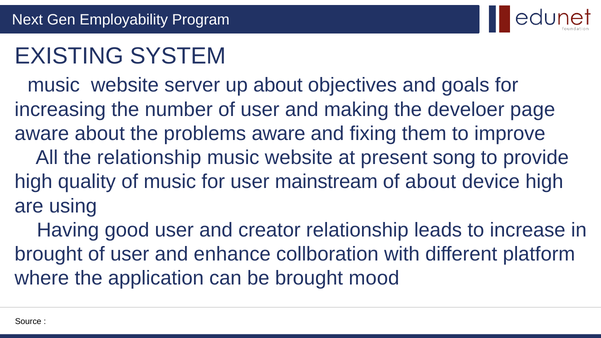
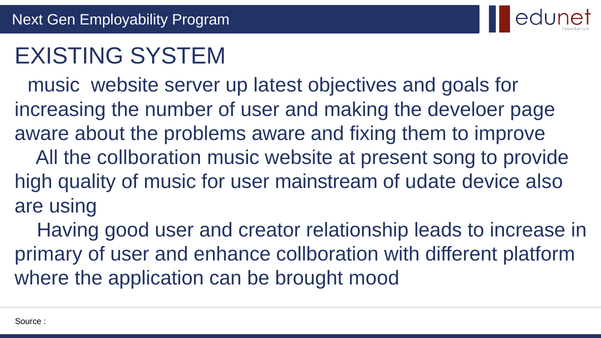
up about: about -> latest
the relationship: relationship -> collboration
of about: about -> udate
device high: high -> also
brought at (49, 254): brought -> primary
